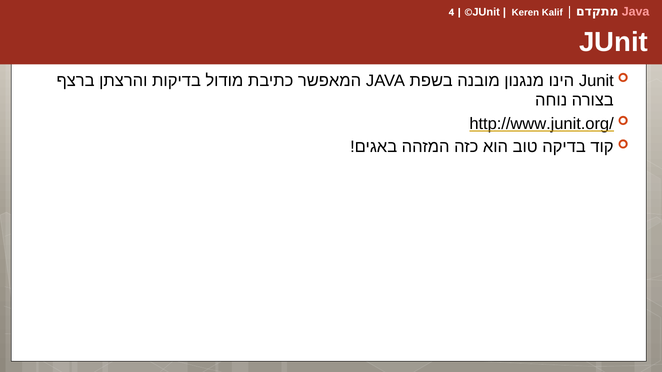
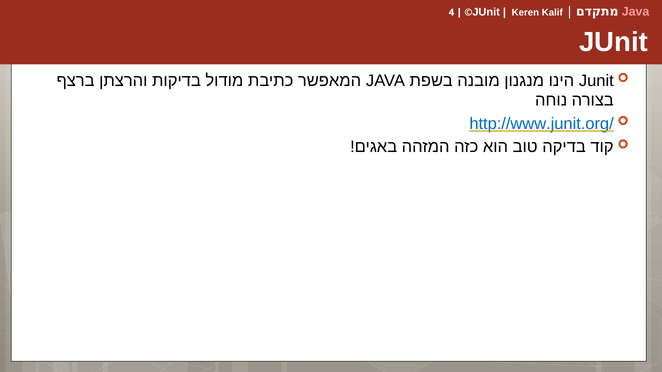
http://www.junit.org/ colour: black -> blue
